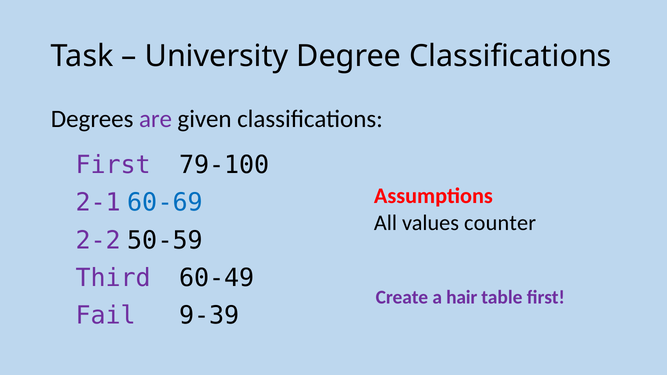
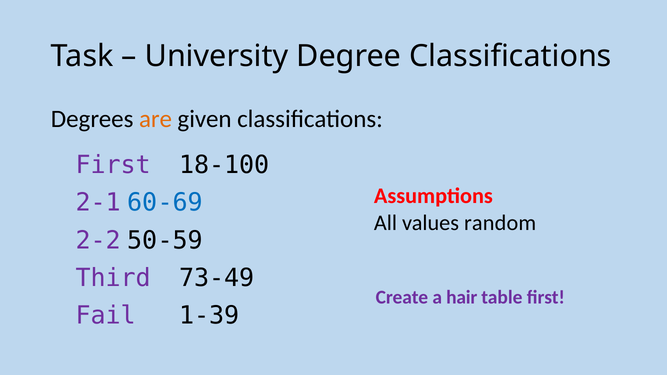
are colour: purple -> orange
79-100: 79-100 -> 18-100
counter: counter -> random
60-49: 60-49 -> 73-49
9-39: 9-39 -> 1-39
